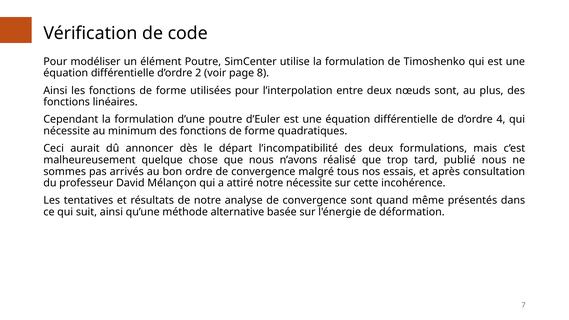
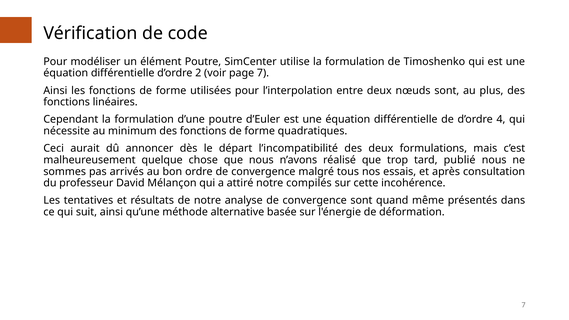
page 8: 8 -> 7
notre nécessite: nécessite -> compilés
